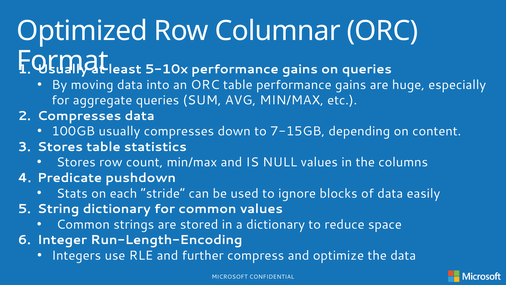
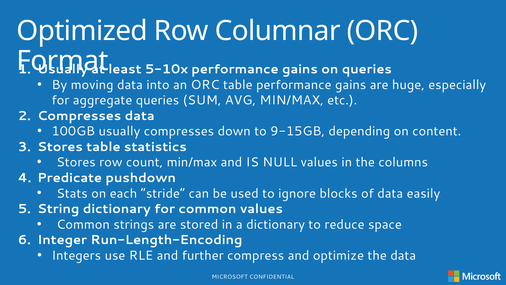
7-15GB: 7-15GB -> 9-15GB
